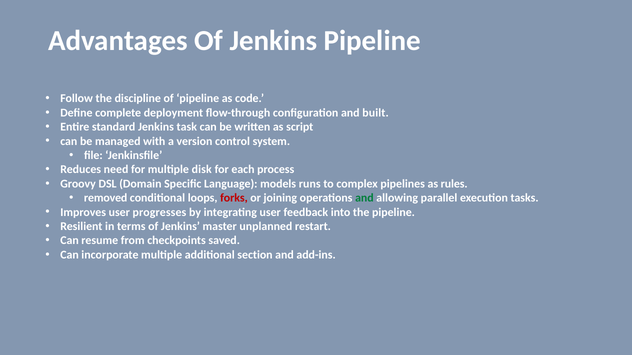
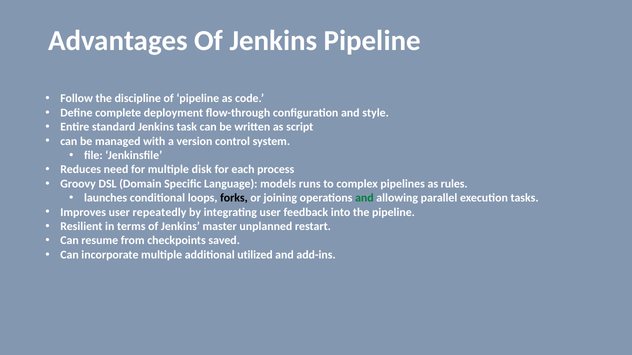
built: built -> style
removed: removed -> launches
forks colour: red -> black
progresses: progresses -> repeatedly
section: section -> utilized
